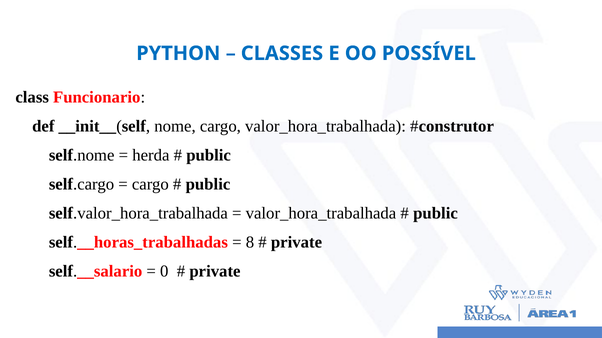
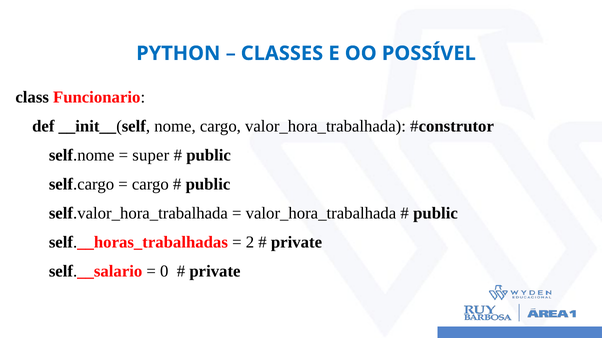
herda: herda -> super
8: 8 -> 2
